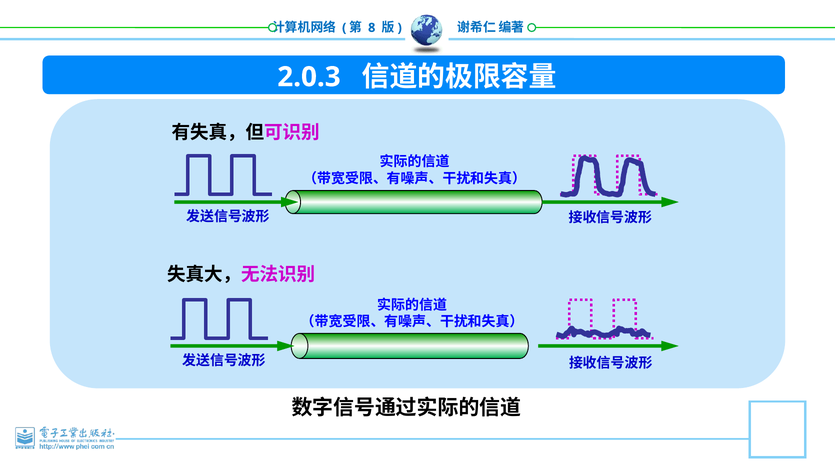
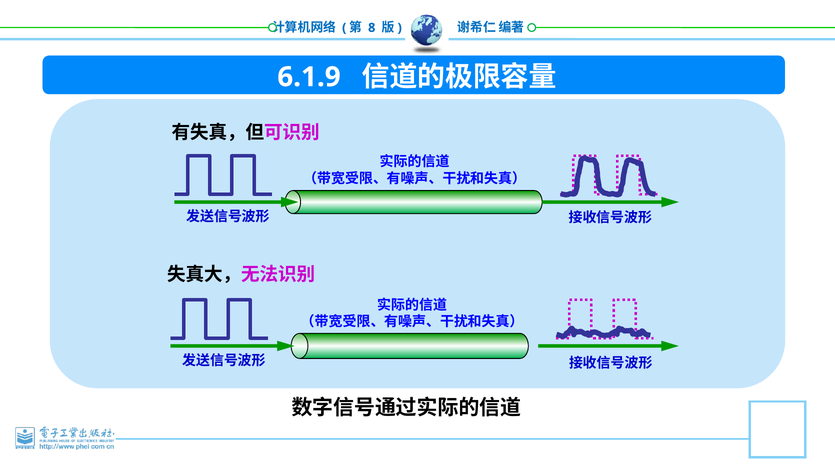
2.0.3: 2.0.3 -> 6.1.9
